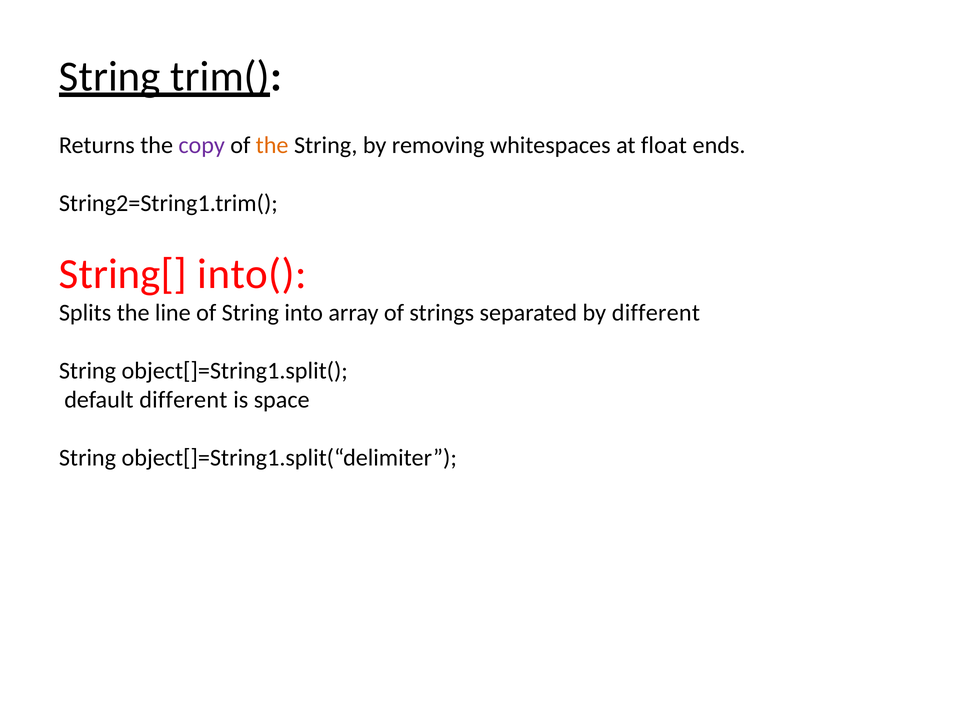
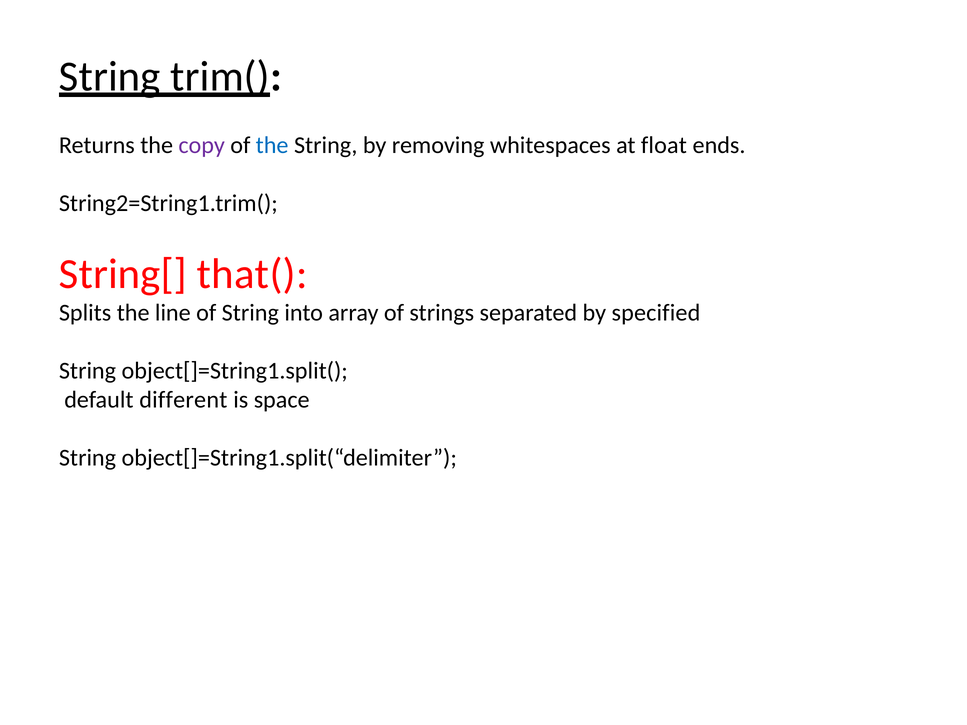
the at (272, 145) colour: orange -> blue
into(: into( -> that(
by different: different -> specified
